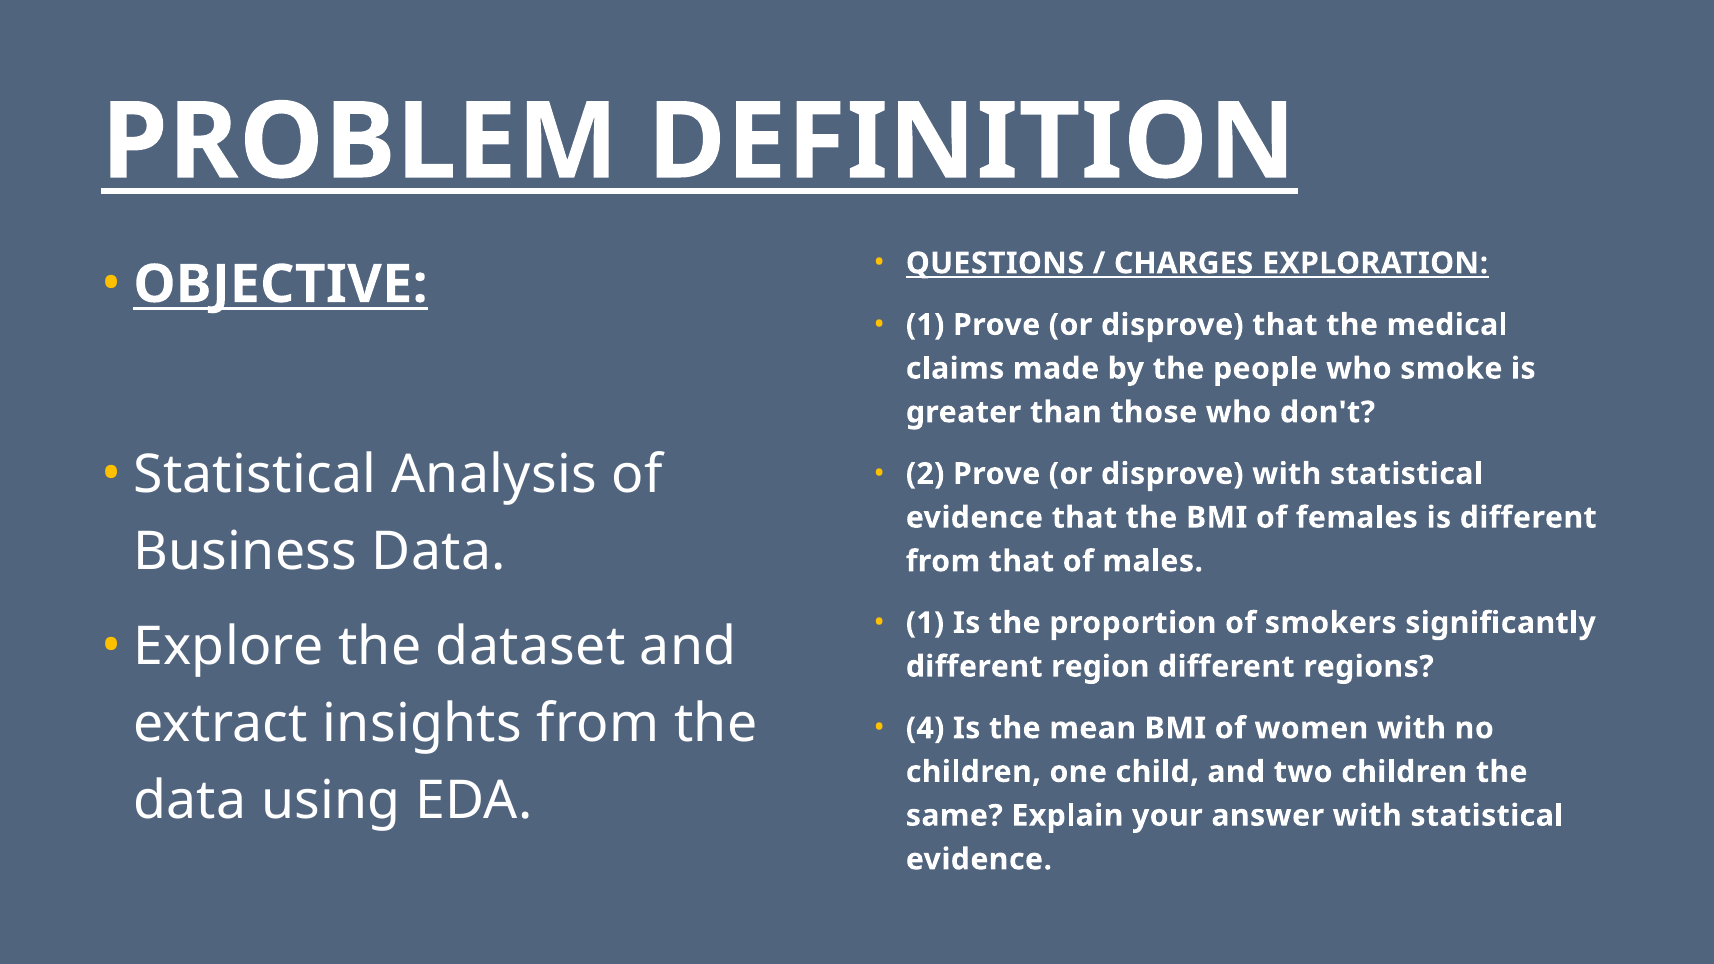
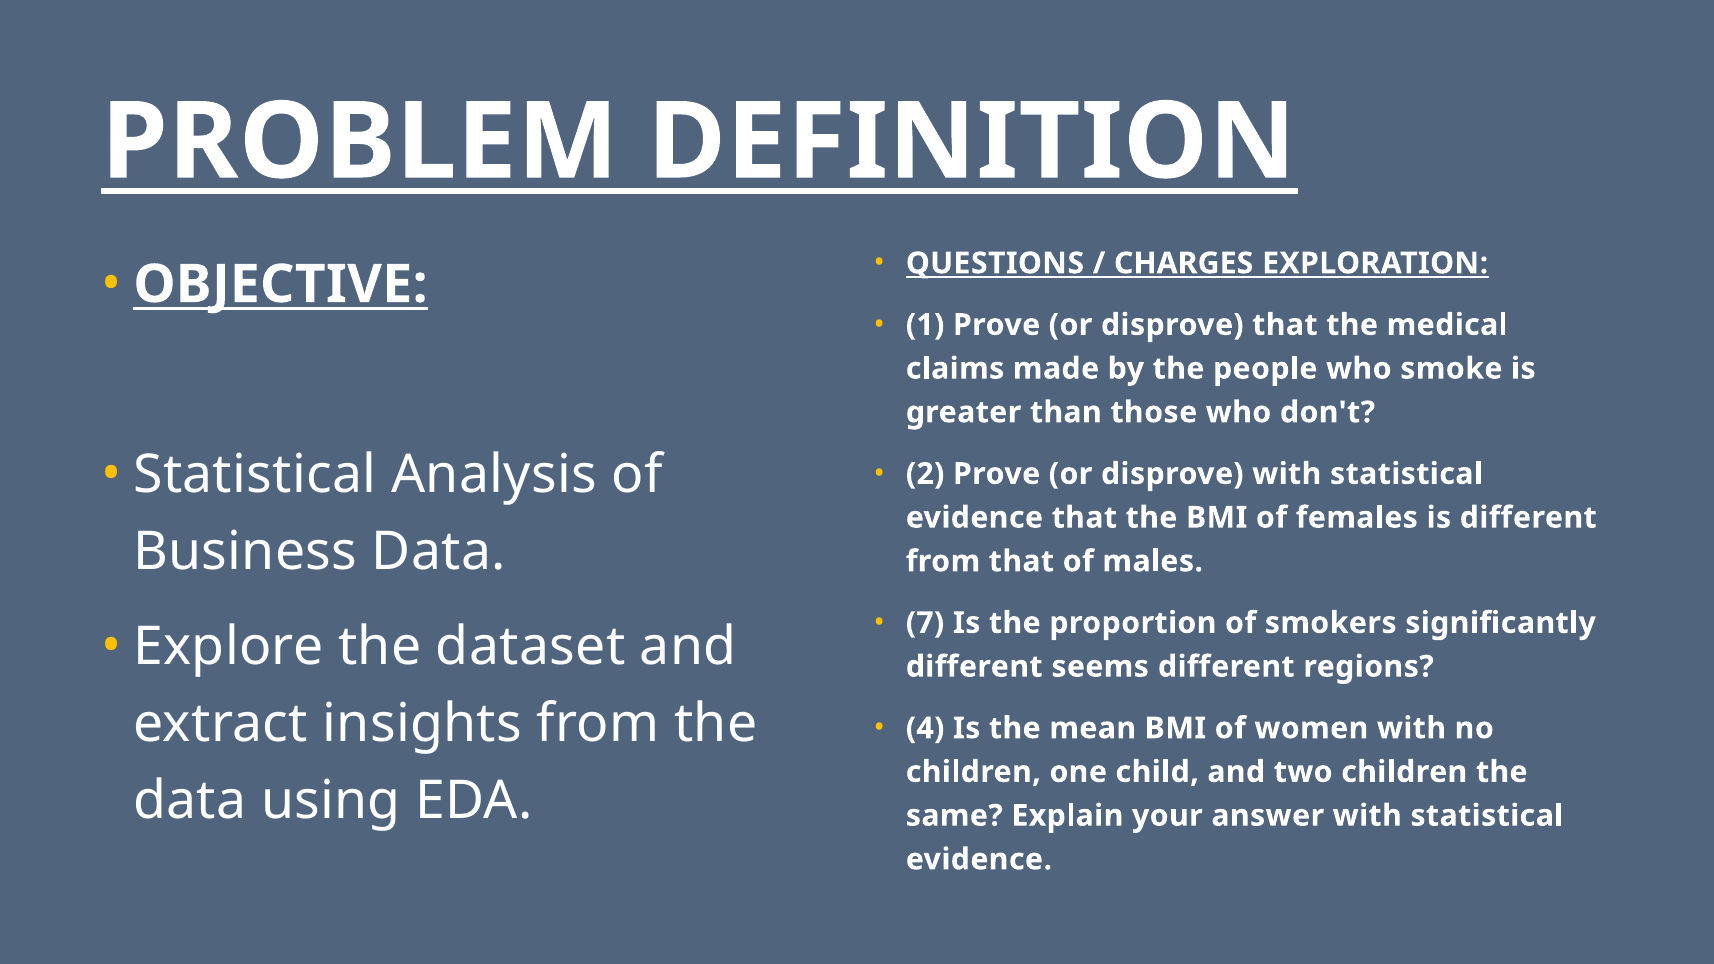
1 at (925, 623): 1 -> 7
region: region -> seems
